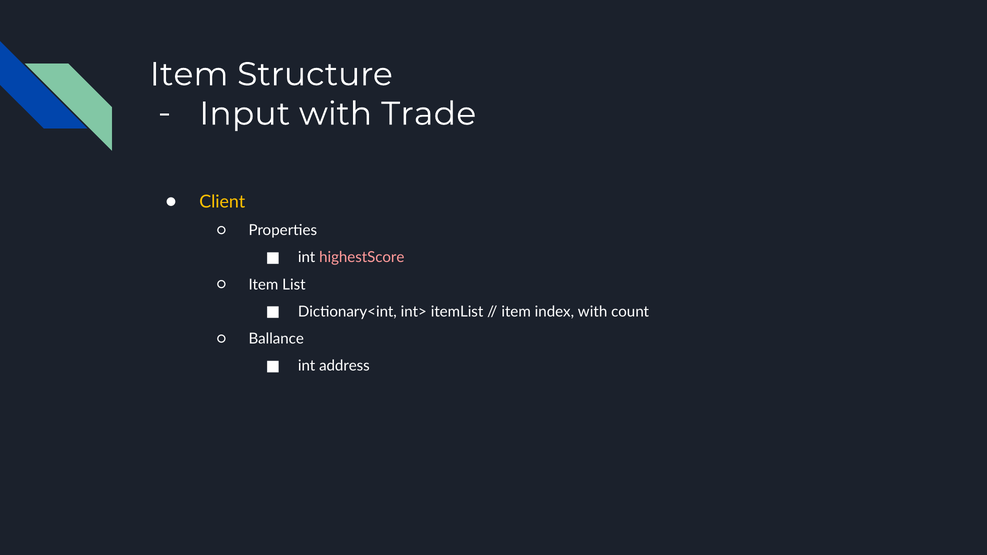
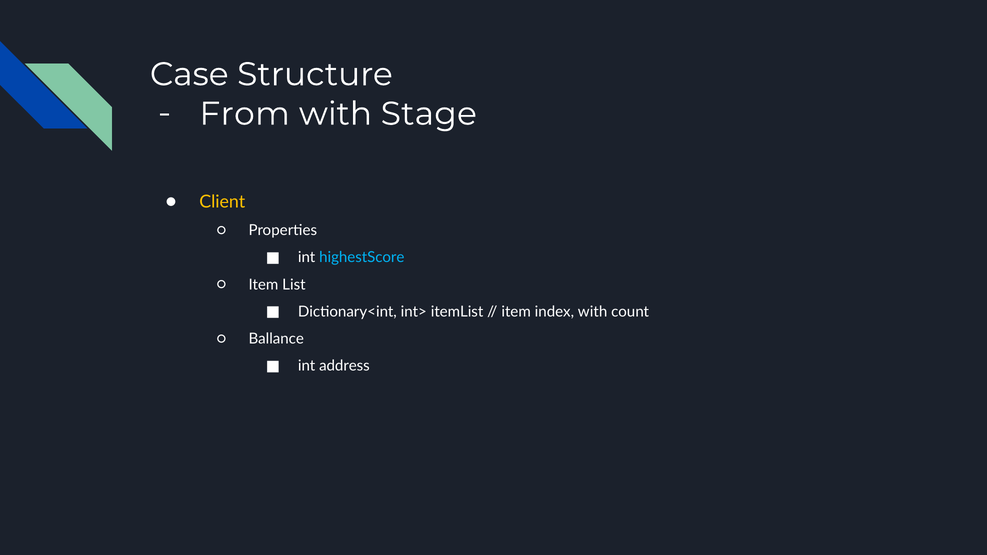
Item at (189, 74): Item -> Case
Input: Input -> From
Trade: Trade -> Stage
highestScore colour: pink -> light blue
